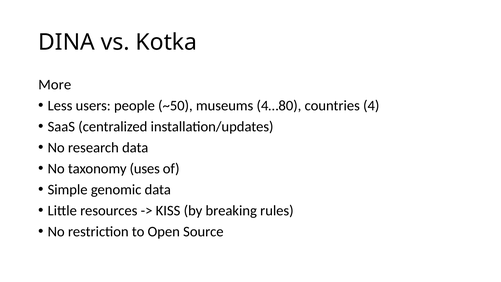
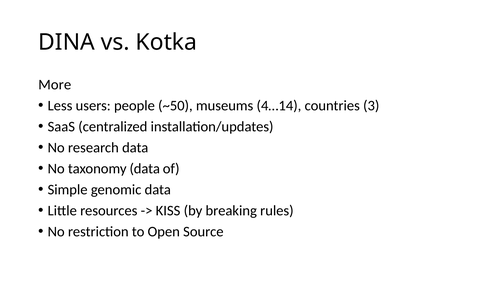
4…80: 4…80 -> 4…14
4: 4 -> 3
taxonomy uses: uses -> data
